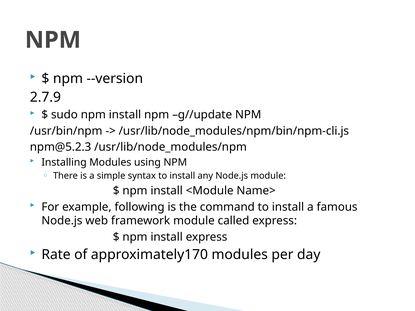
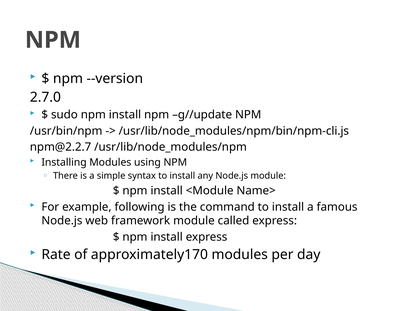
2.7.9: 2.7.9 -> 2.7.0
npm@5.2.3: npm@5.2.3 -> npm@2.2.7
